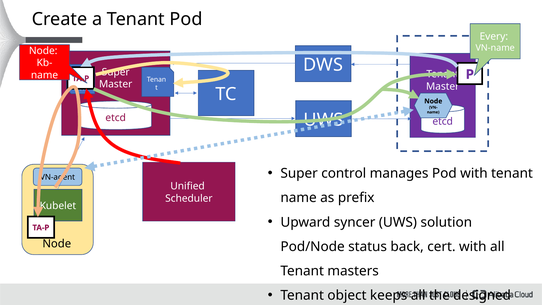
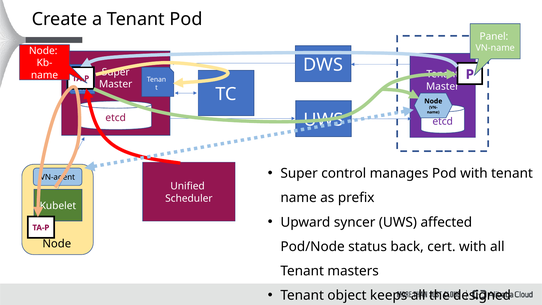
Every: Every -> Panel
solution: solution -> affected
